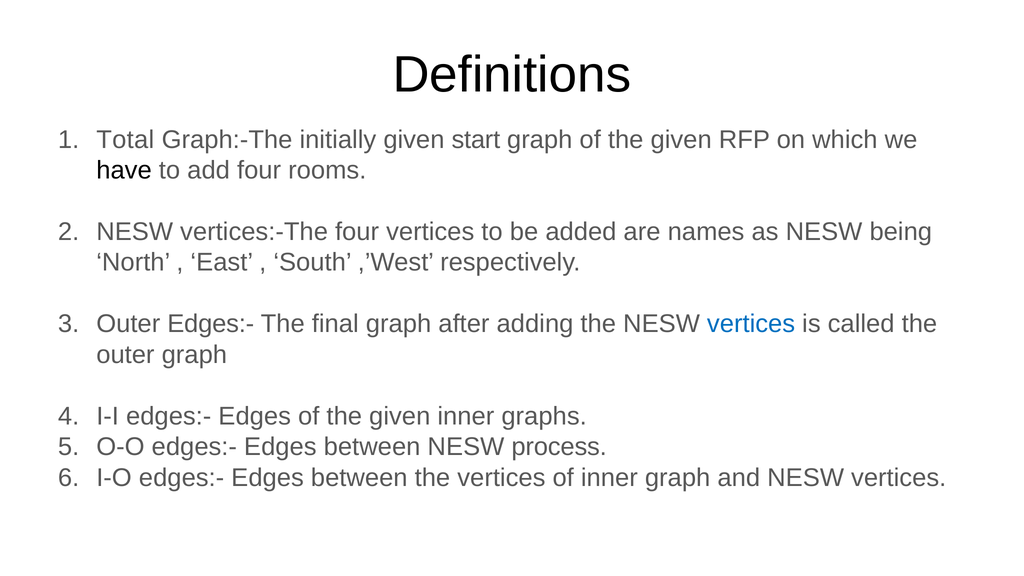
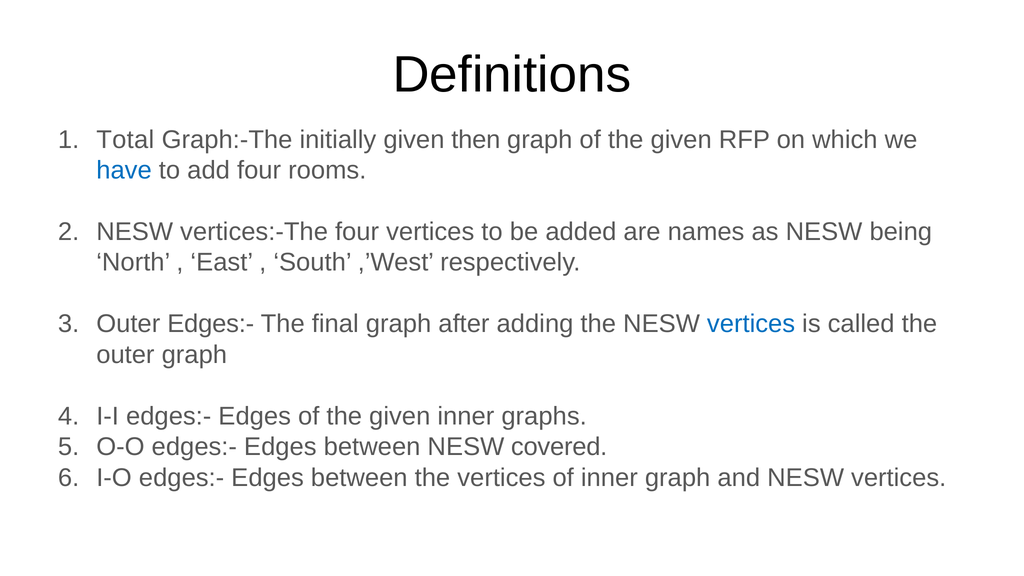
start: start -> then
have colour: black -> blue
process: process -> covered
